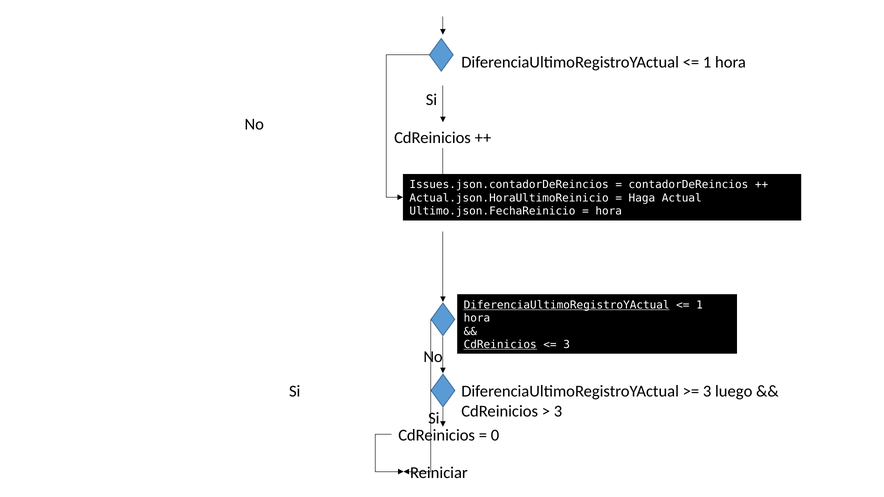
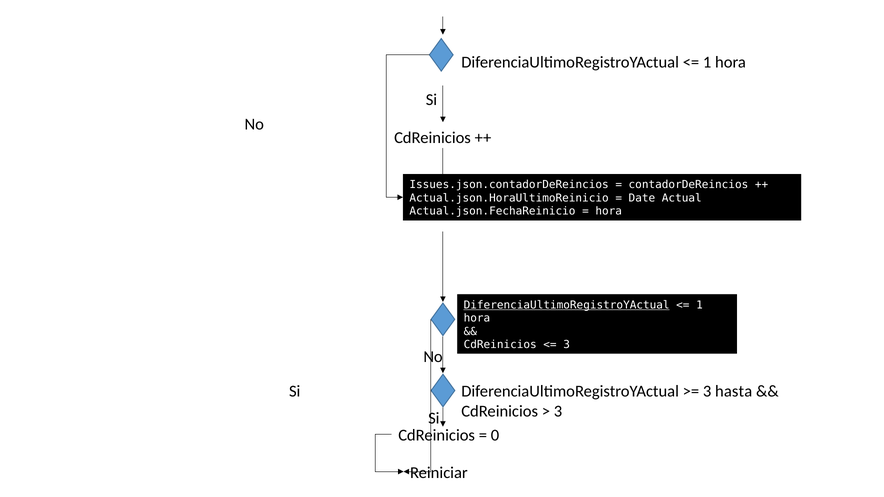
Haga: Haga -> Date
Ultimo.json.FechaReinicio: Ultimo.json.FechaReinicio -> Actual.json.FechaReinicio
CdReinicios at (500, 345) underline: present -> none
luego: luego -> hasta
